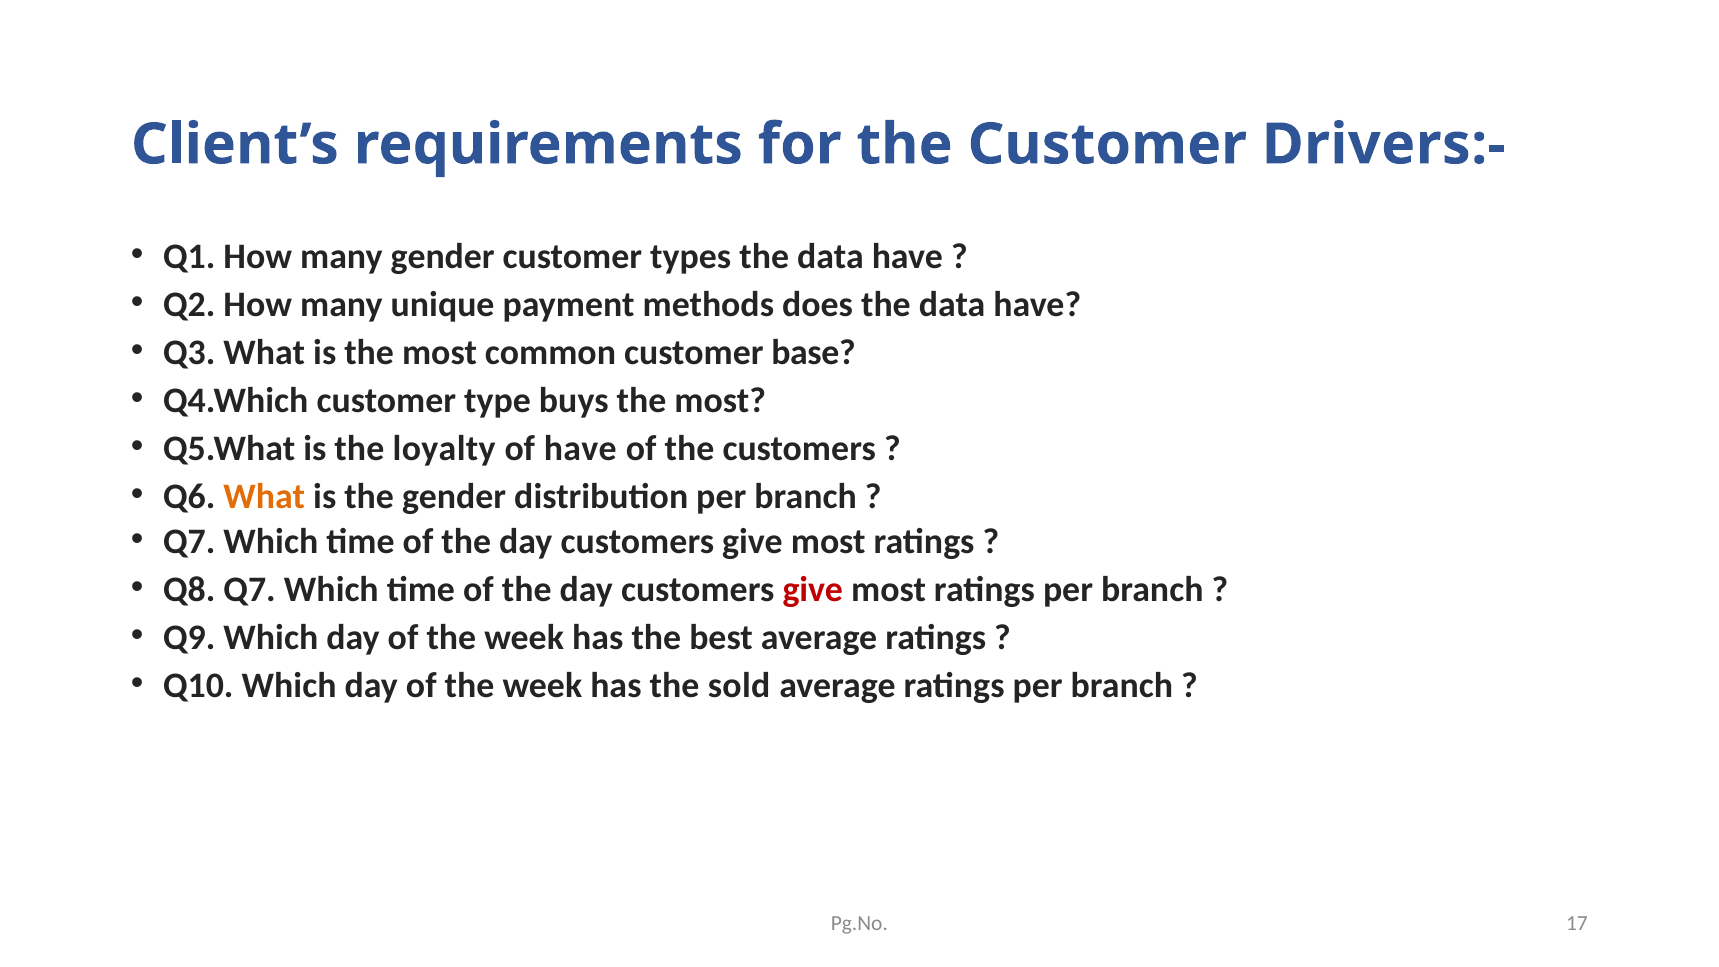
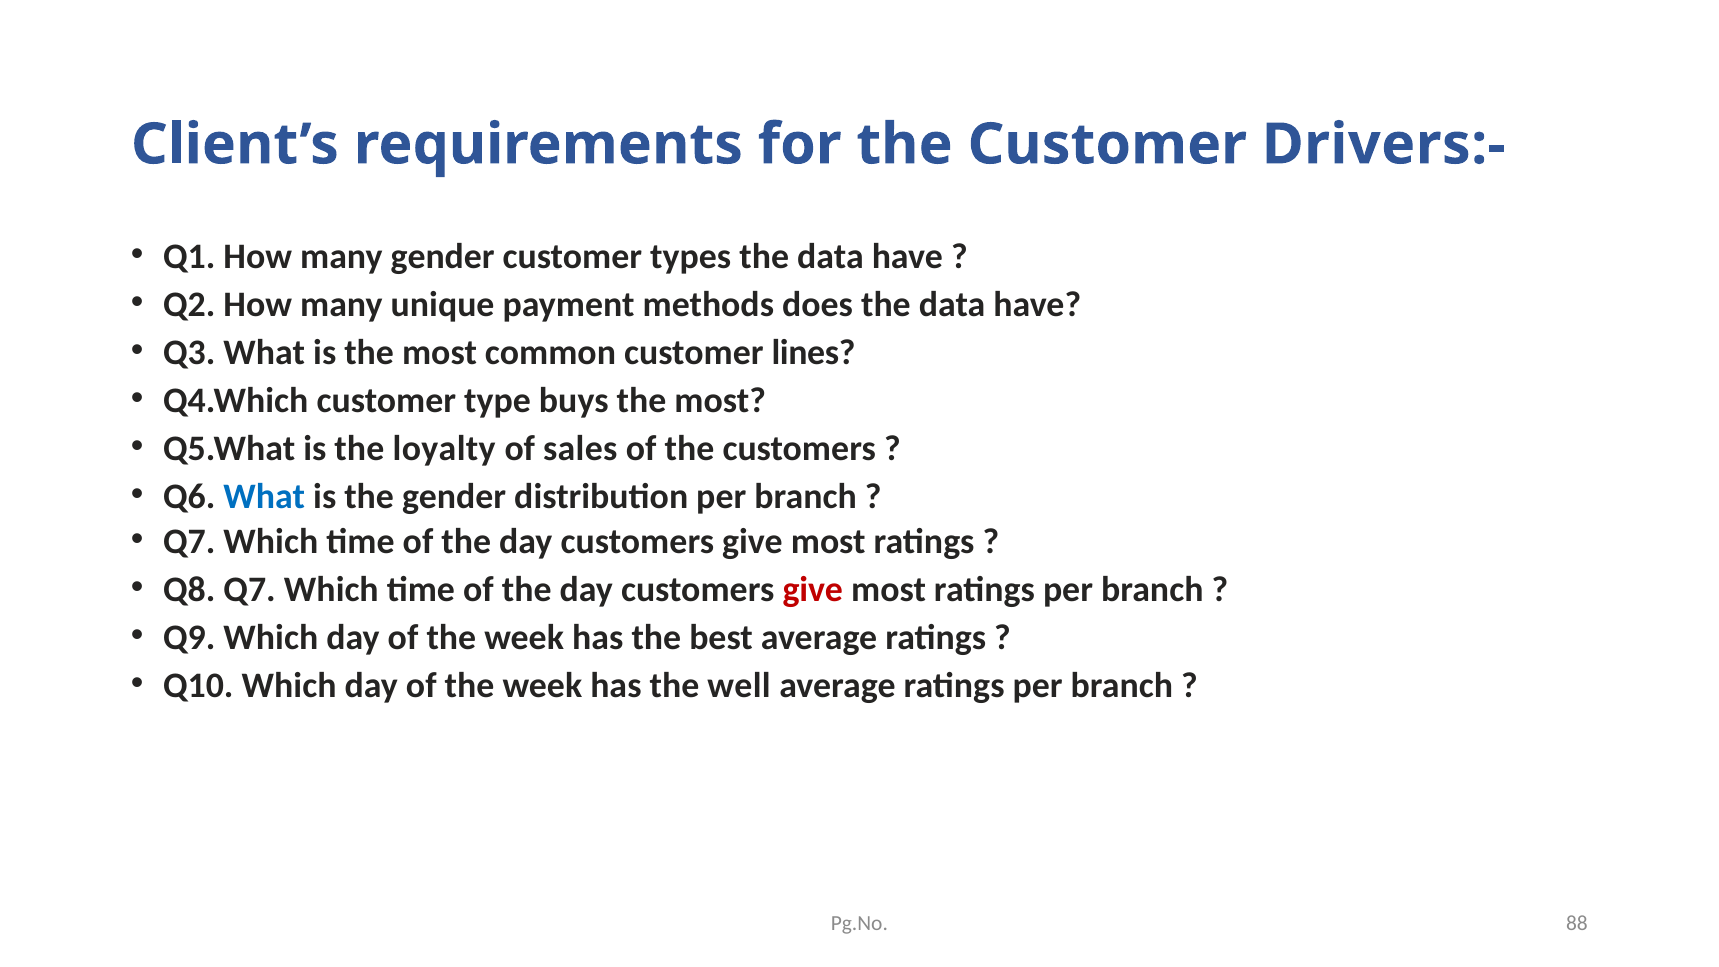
base: base -> lines
of have: have -> sales
What at (264, 497) colour: orange -> blue
sold: sold -> well
17: 17 -> 88
